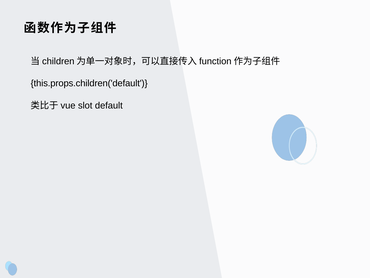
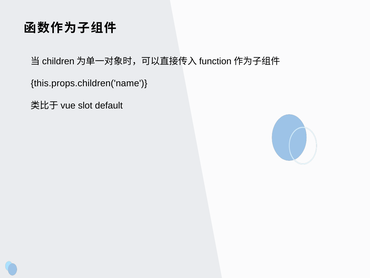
this.props.children('default: this.props.children('default -> this.props.children('name
